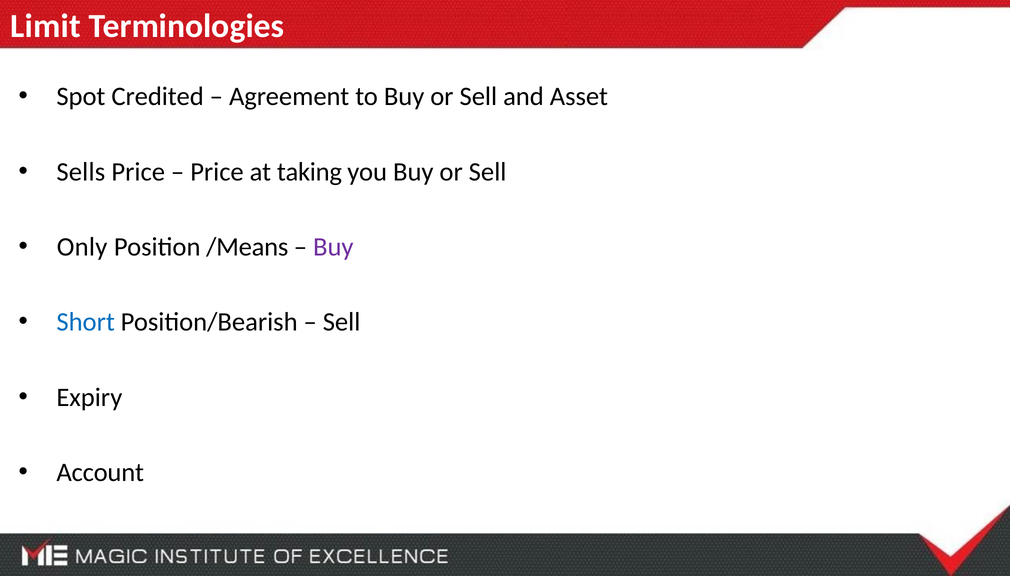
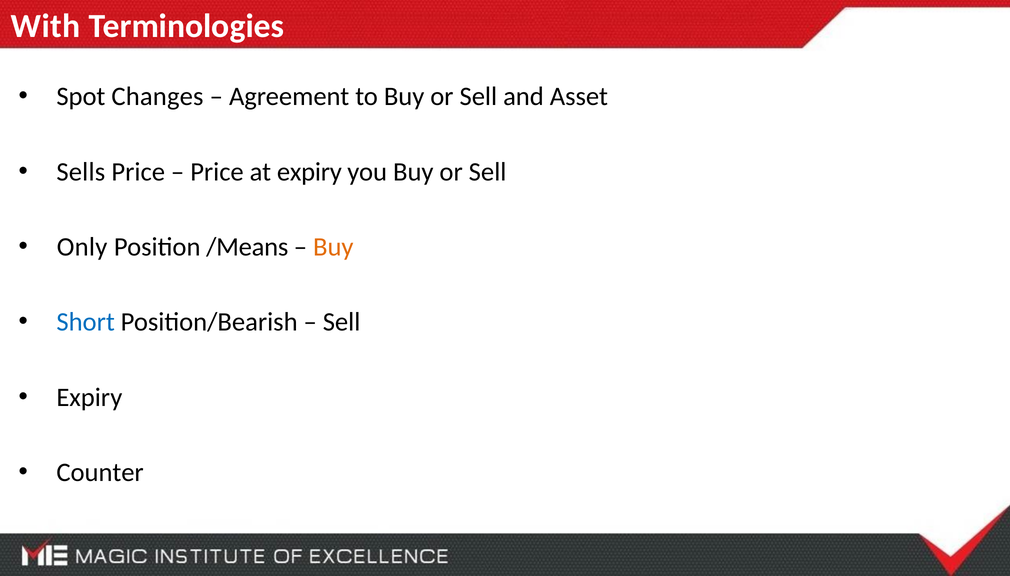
Limit: Limit -> With
Credited: Credited -> Changes
at taking: taking -> expiry
Buy at (333, 247) colour: purple -> orange
Account: Account -> Counter
